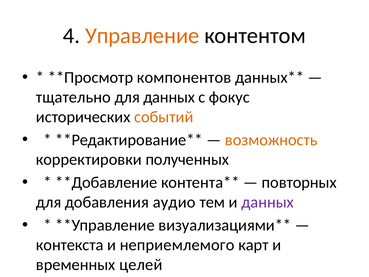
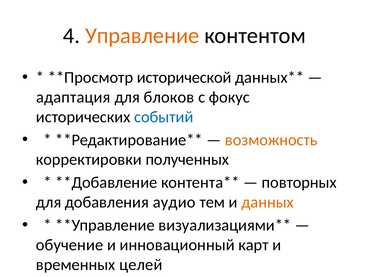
компонентов: компонентов -> исторической
тщательно: тщательно -> адаптация
для данных: данных -> блоков
событий colour: orange -> blue
данных at (268, 202) colour: purple -> orange
контекста: контекста -> обучение
неприемлемого: неприемлемого -> инновационный
